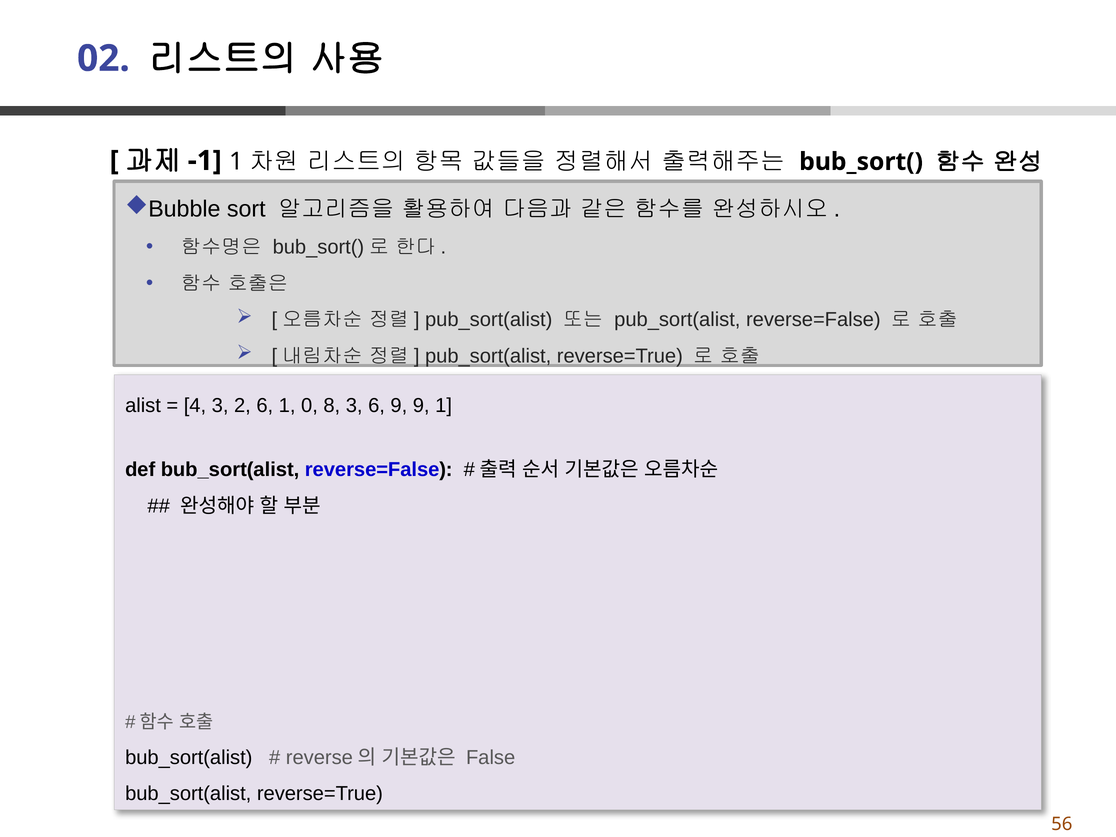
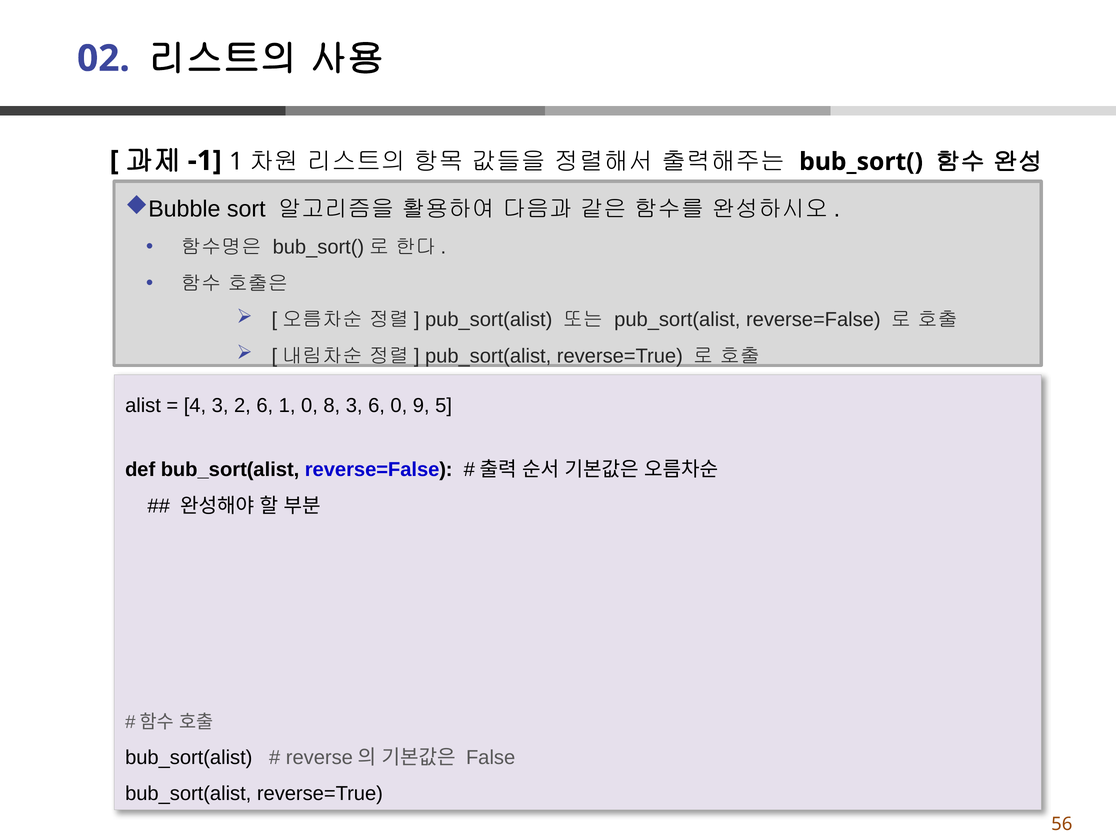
6 9: 9 -> 0
9 1: 1 -> 5
